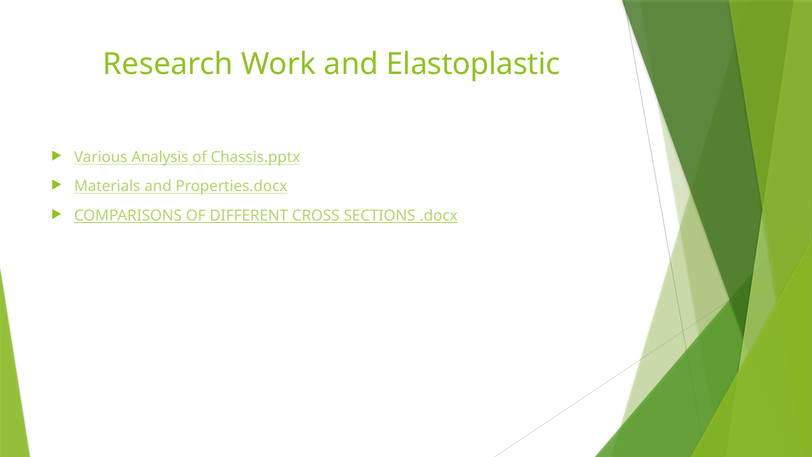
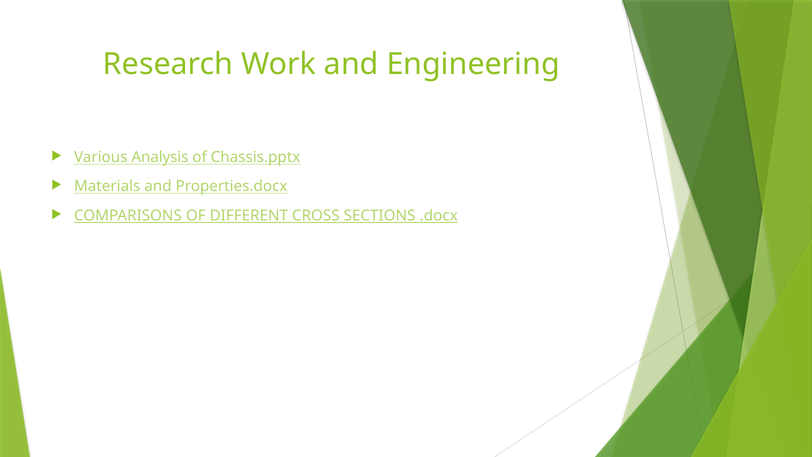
Elastoplastic: Elastoplastic -> Engineering
